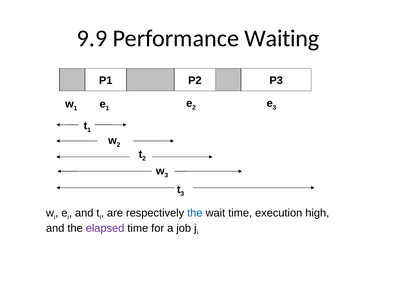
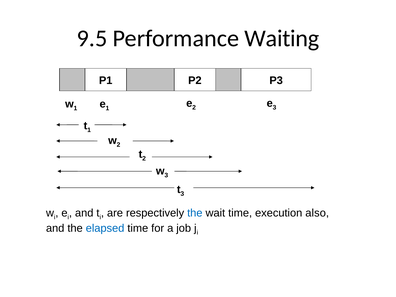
9.9: 9.9 -> 9.5
high: high -> also
elapsed colour: purple -> blue
